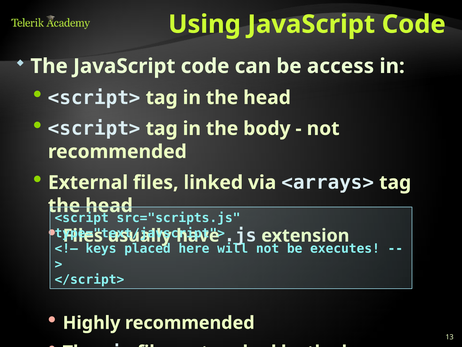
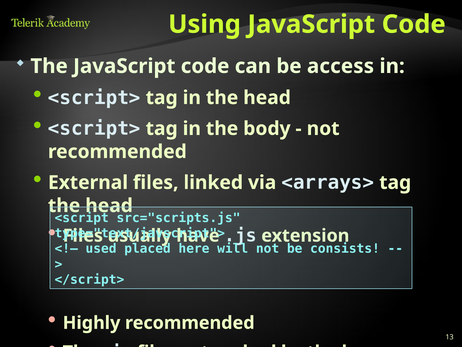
keys: keys -> used
executes: executes -> consists
